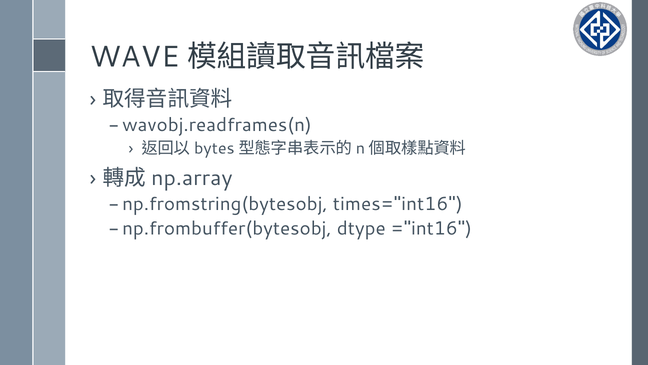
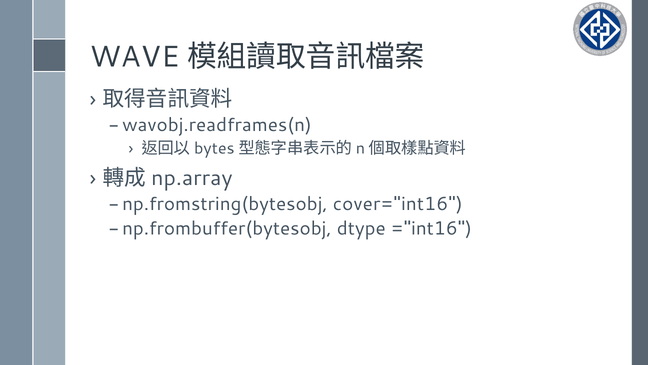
times="int16: times="int16 -> cover="int16
